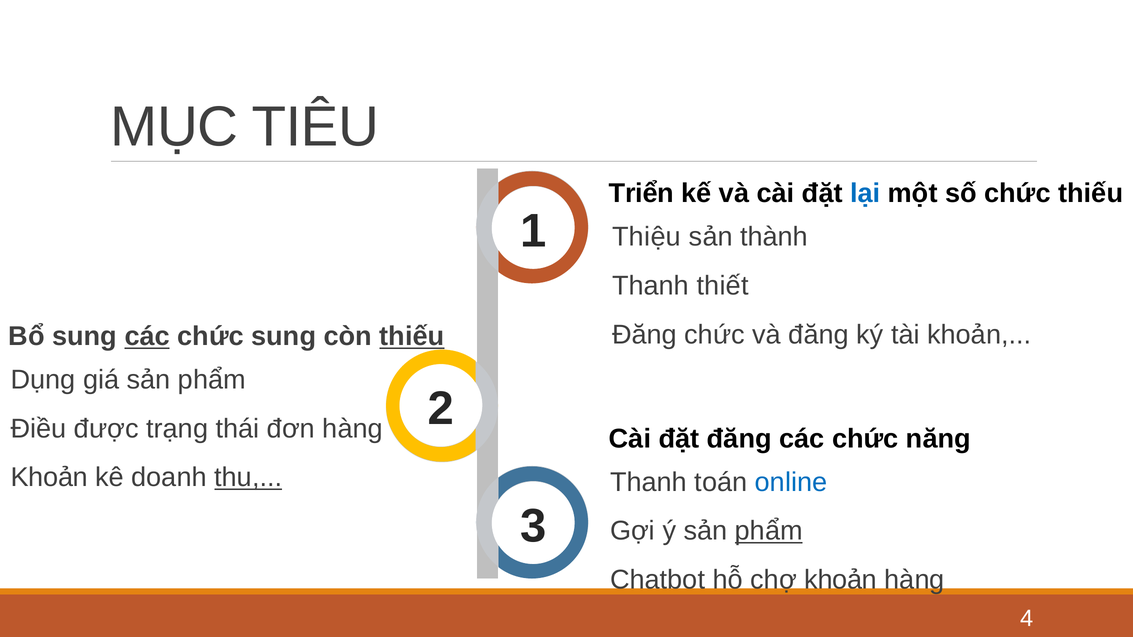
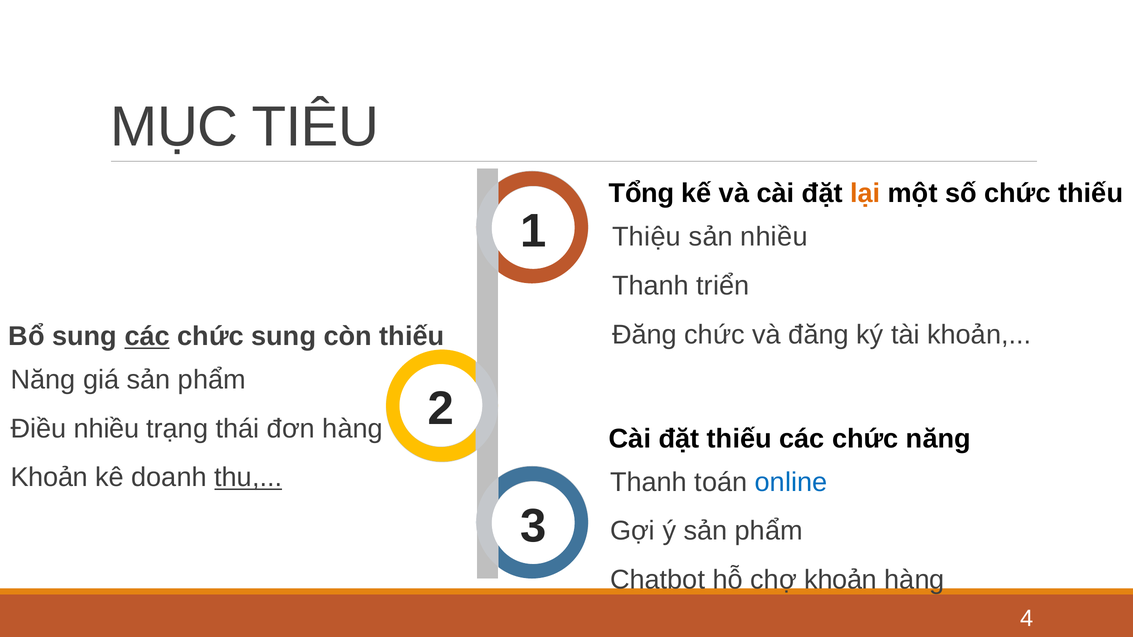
Triển: Triển -> Tổng
lại colour: blue -> orange
sản thành: thành -> nhiều
thiết: thiết -> triển
thiếu at (412, 337) underline: present -> none
Dụng at (43, 380): Dụng -> Năng
Điều được: được -> nhiều
đặt đăng: đăng -> thiếu
phẩm at (769, 531) underline: present -> none
